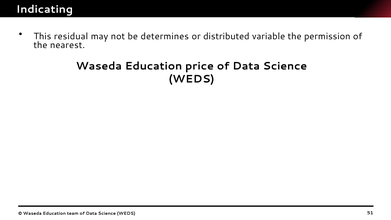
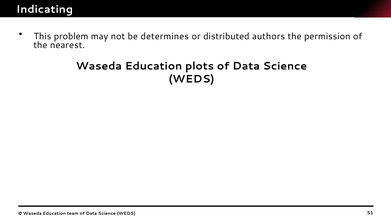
residual: residual -> problem
variable: variable -> authors
price: price -> plots
